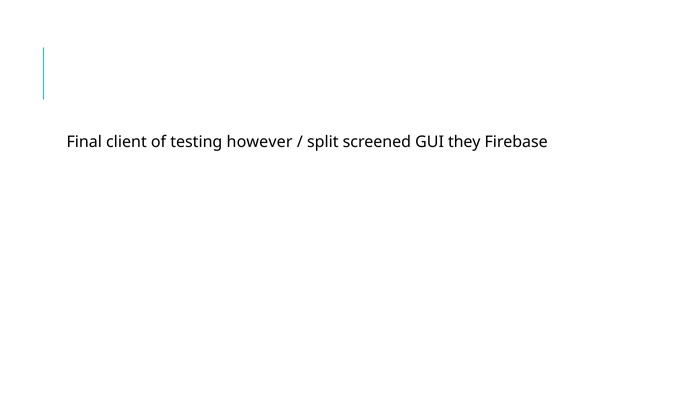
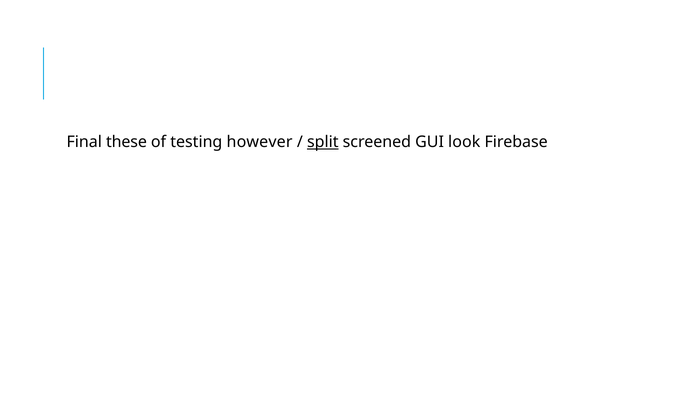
client: client -> these
split underline: none -> present
they: they -> look
